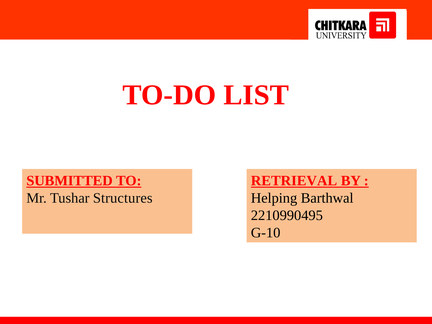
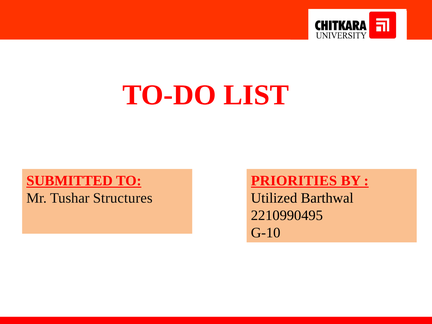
RETRIEVAL: RETRIEVAL -> PRIORITIES
Helping: Helping -> Utilized
